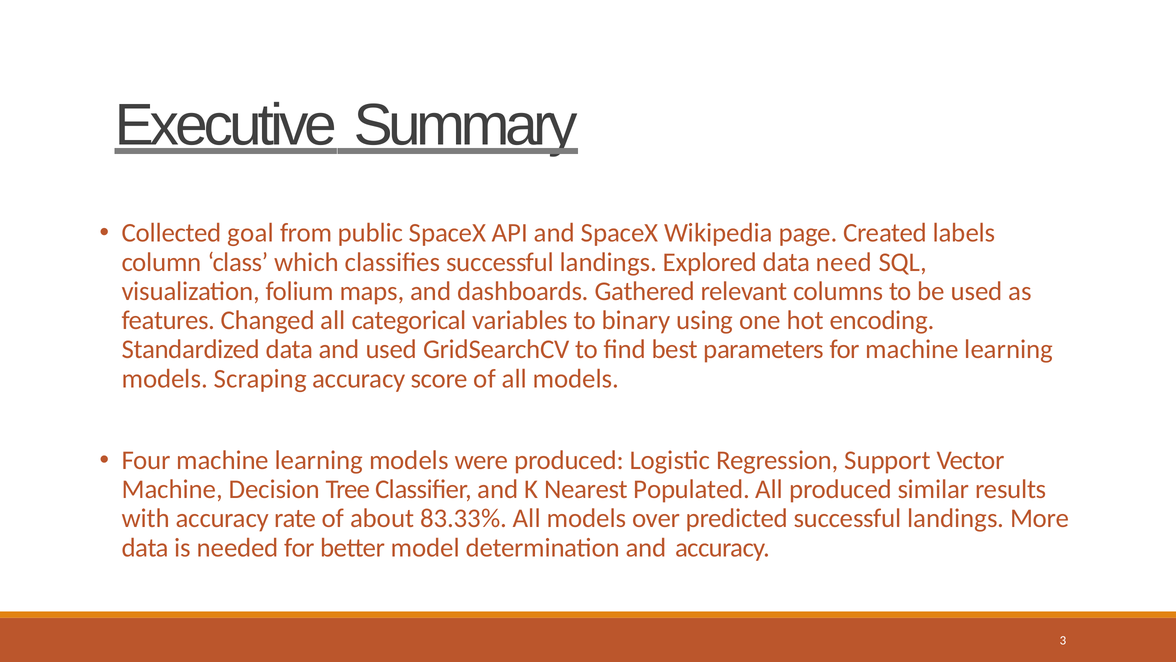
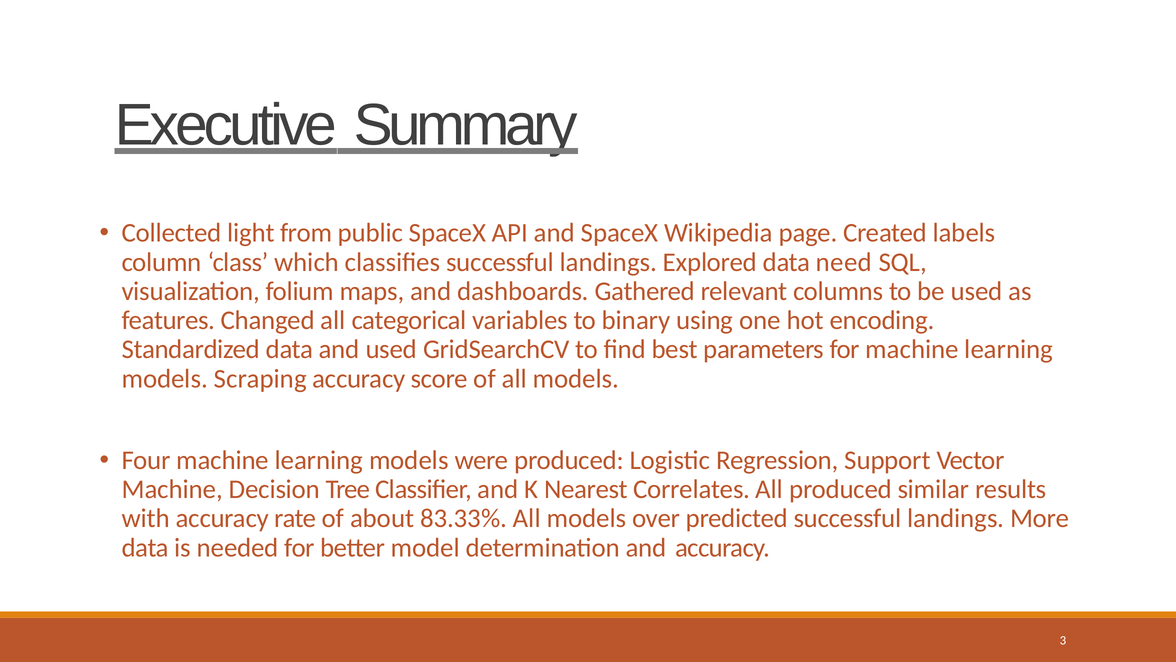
goal: goal -> light
Populated: Populated -> Correlates
